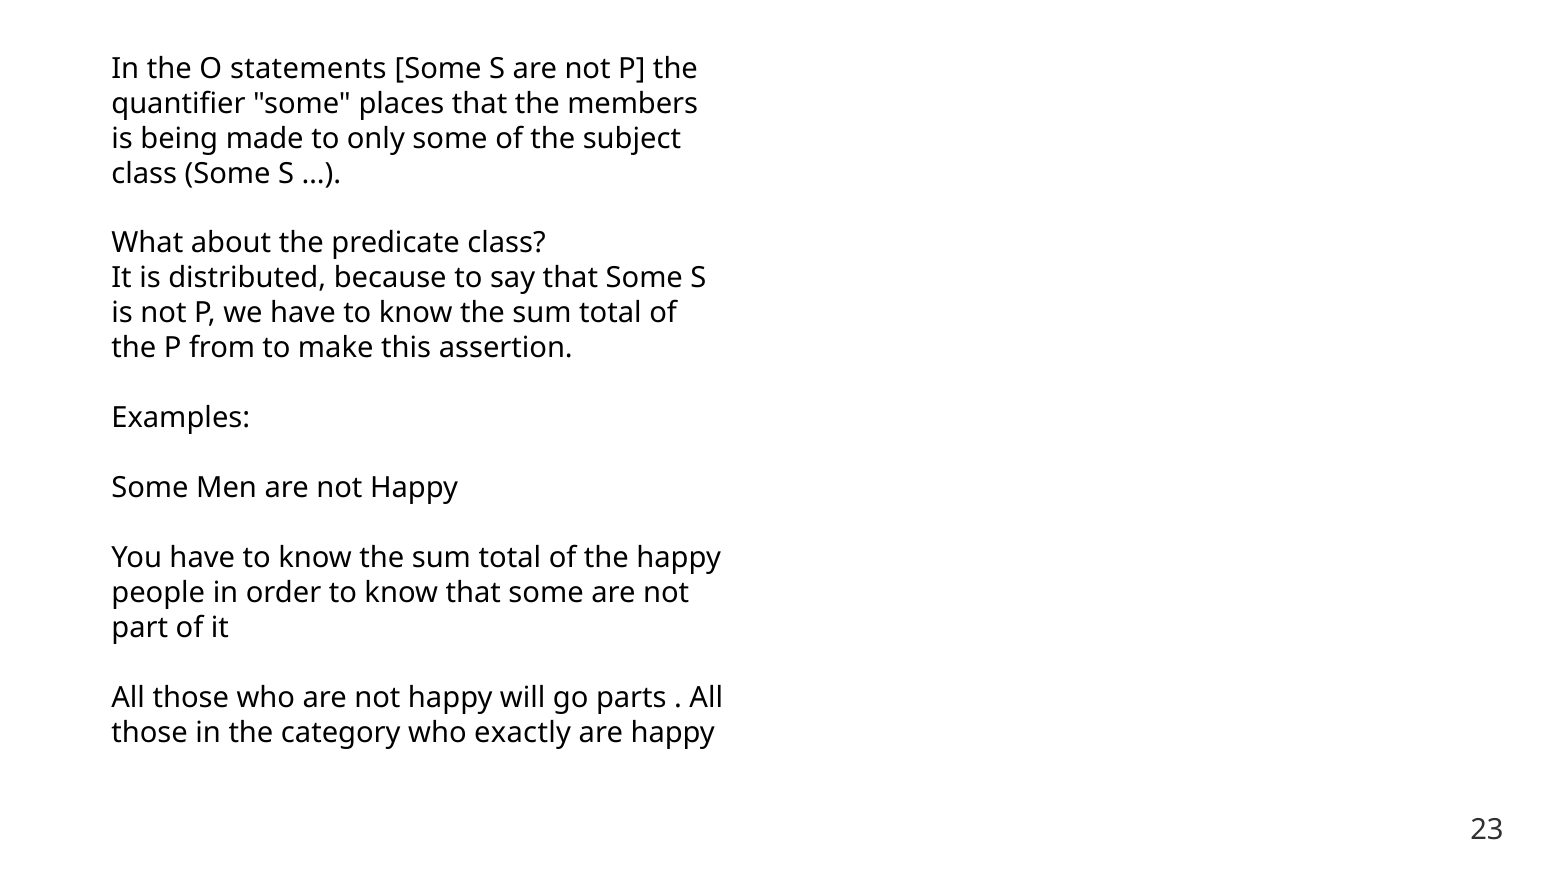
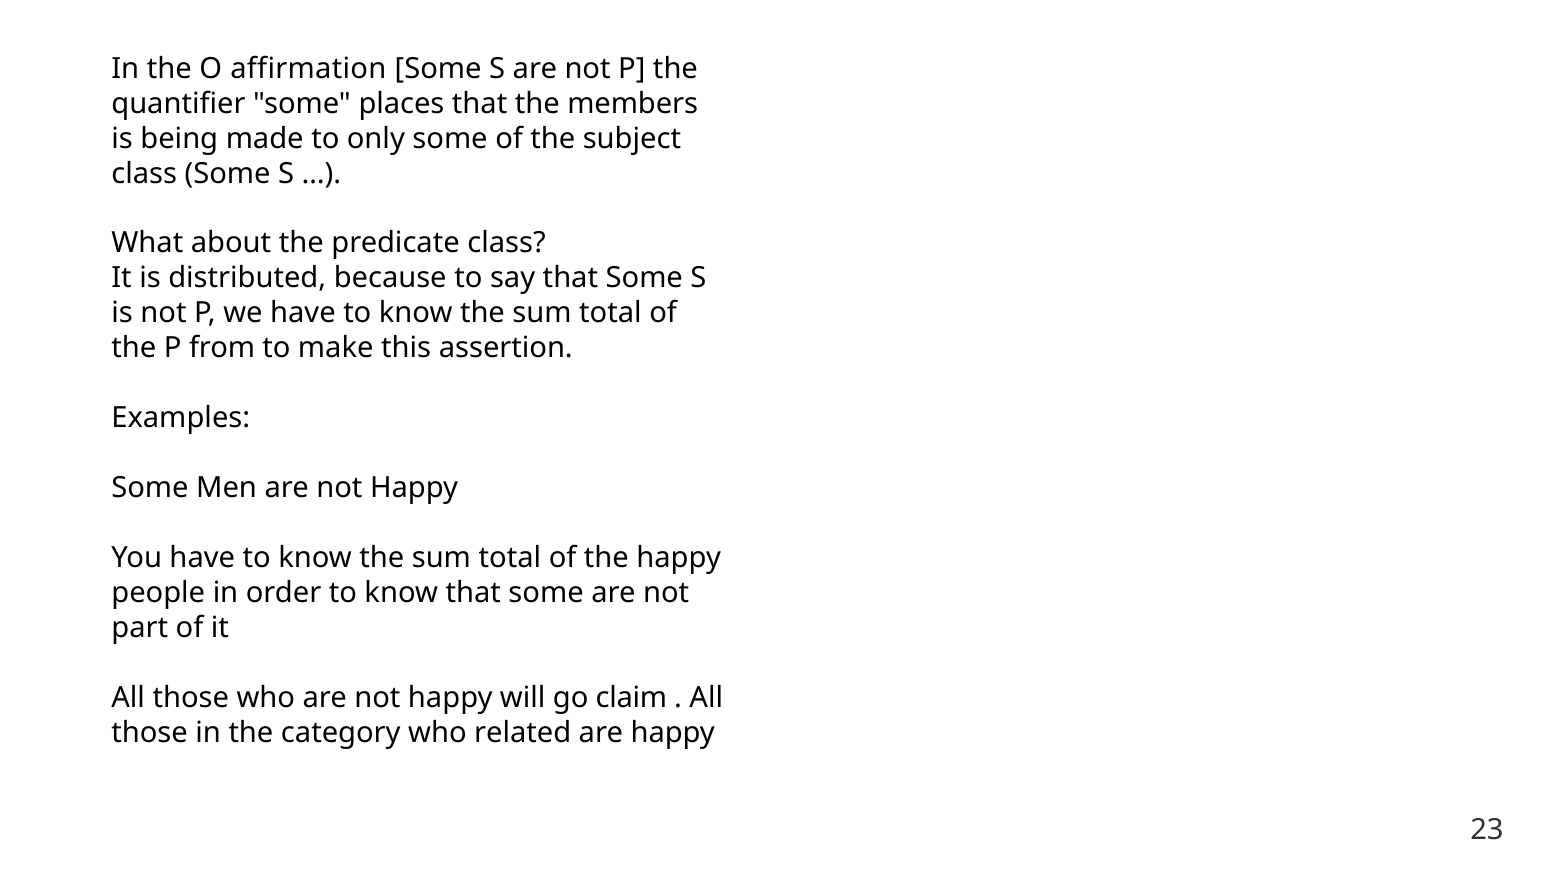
statements: statements -> affirmation
parts: parts -> claim
exactly: exactly -> related
